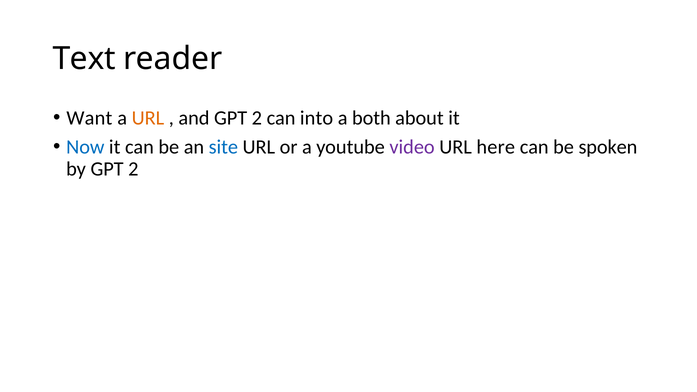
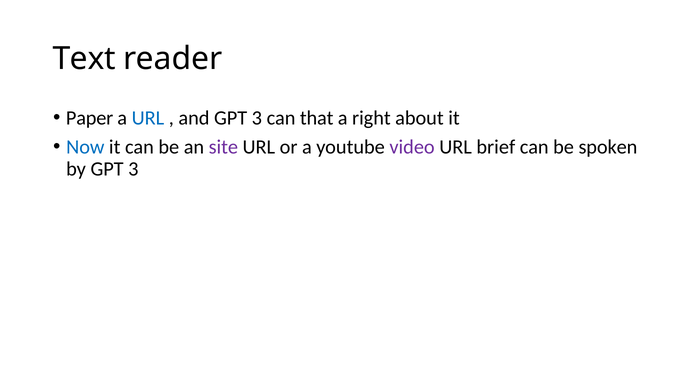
Want: Want -> Paper
URL at (148, 118) colour: orange -> blue
and GPT 2: 2 -> 3
into: into -> that
both: both -> right
site colour: blue -> purple
here: here -> brief
by GPT 2: 2 -> 3
